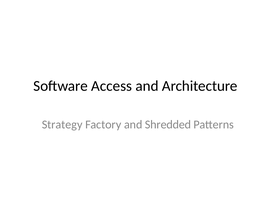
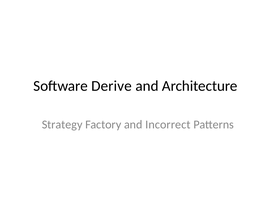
Access: Access -> Derive
Shredded: Shredded -> Incorrect
